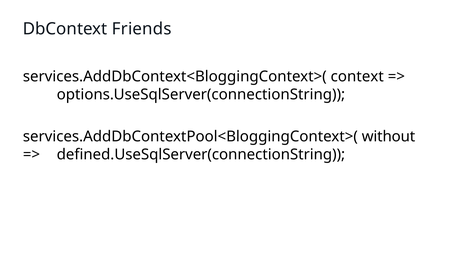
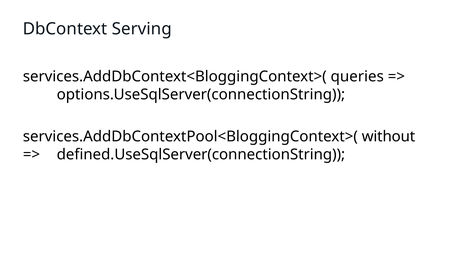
Friends: Friends -> Serving
context: context -> queries
